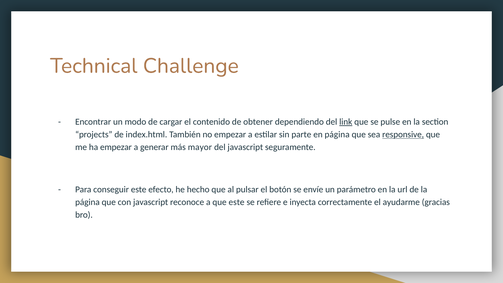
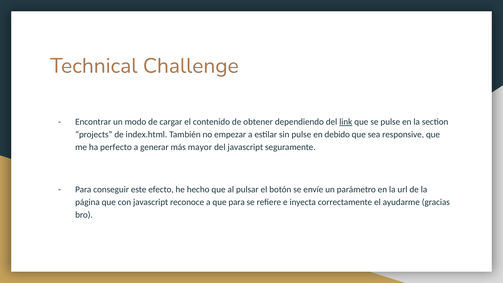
sin parte: parte -> pulse
en página: página -> debido
responsive underline: present -> none
ha empezar: empezar -> perfecto
que este: este -> para
